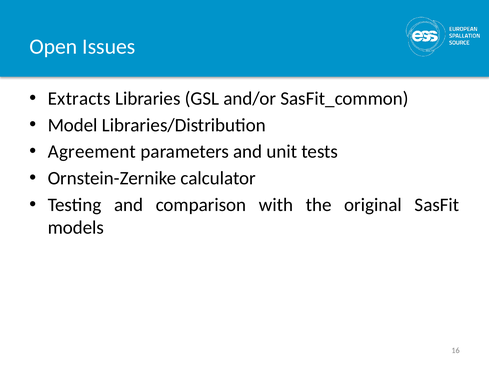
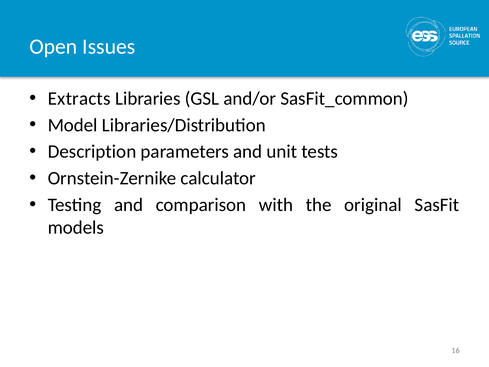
Agreement: Agreement -> Description
